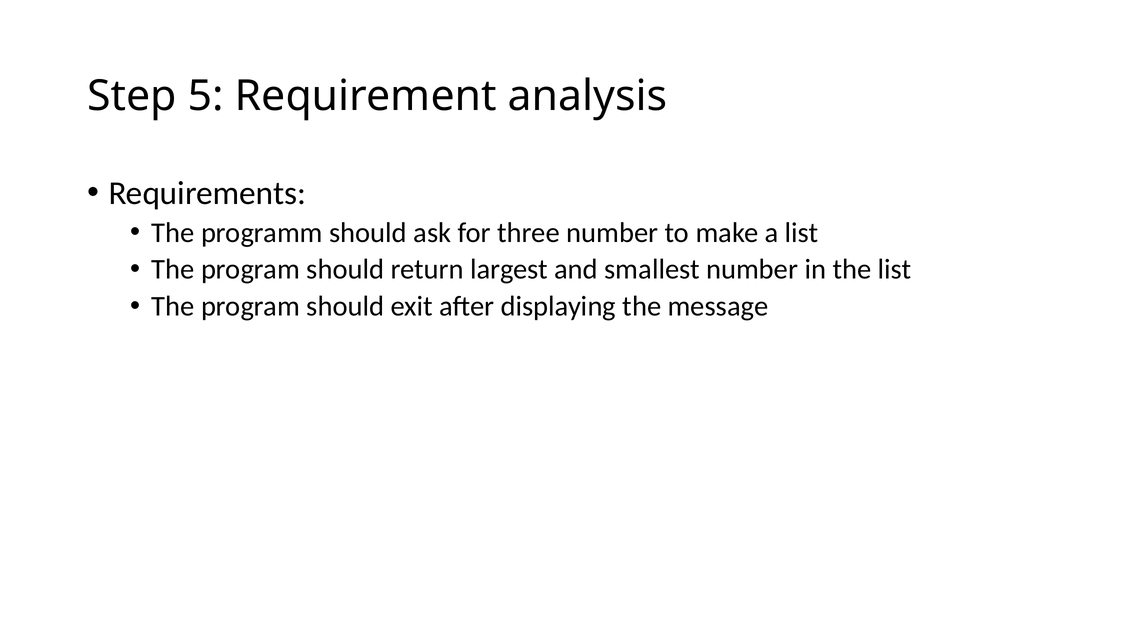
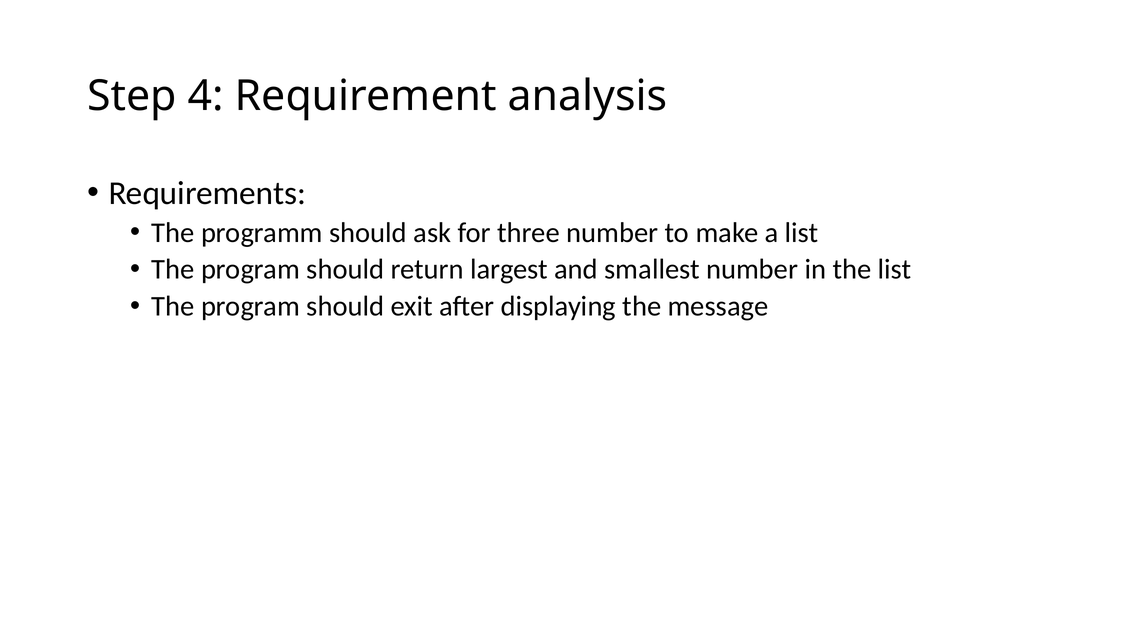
5: 5 -> 4
